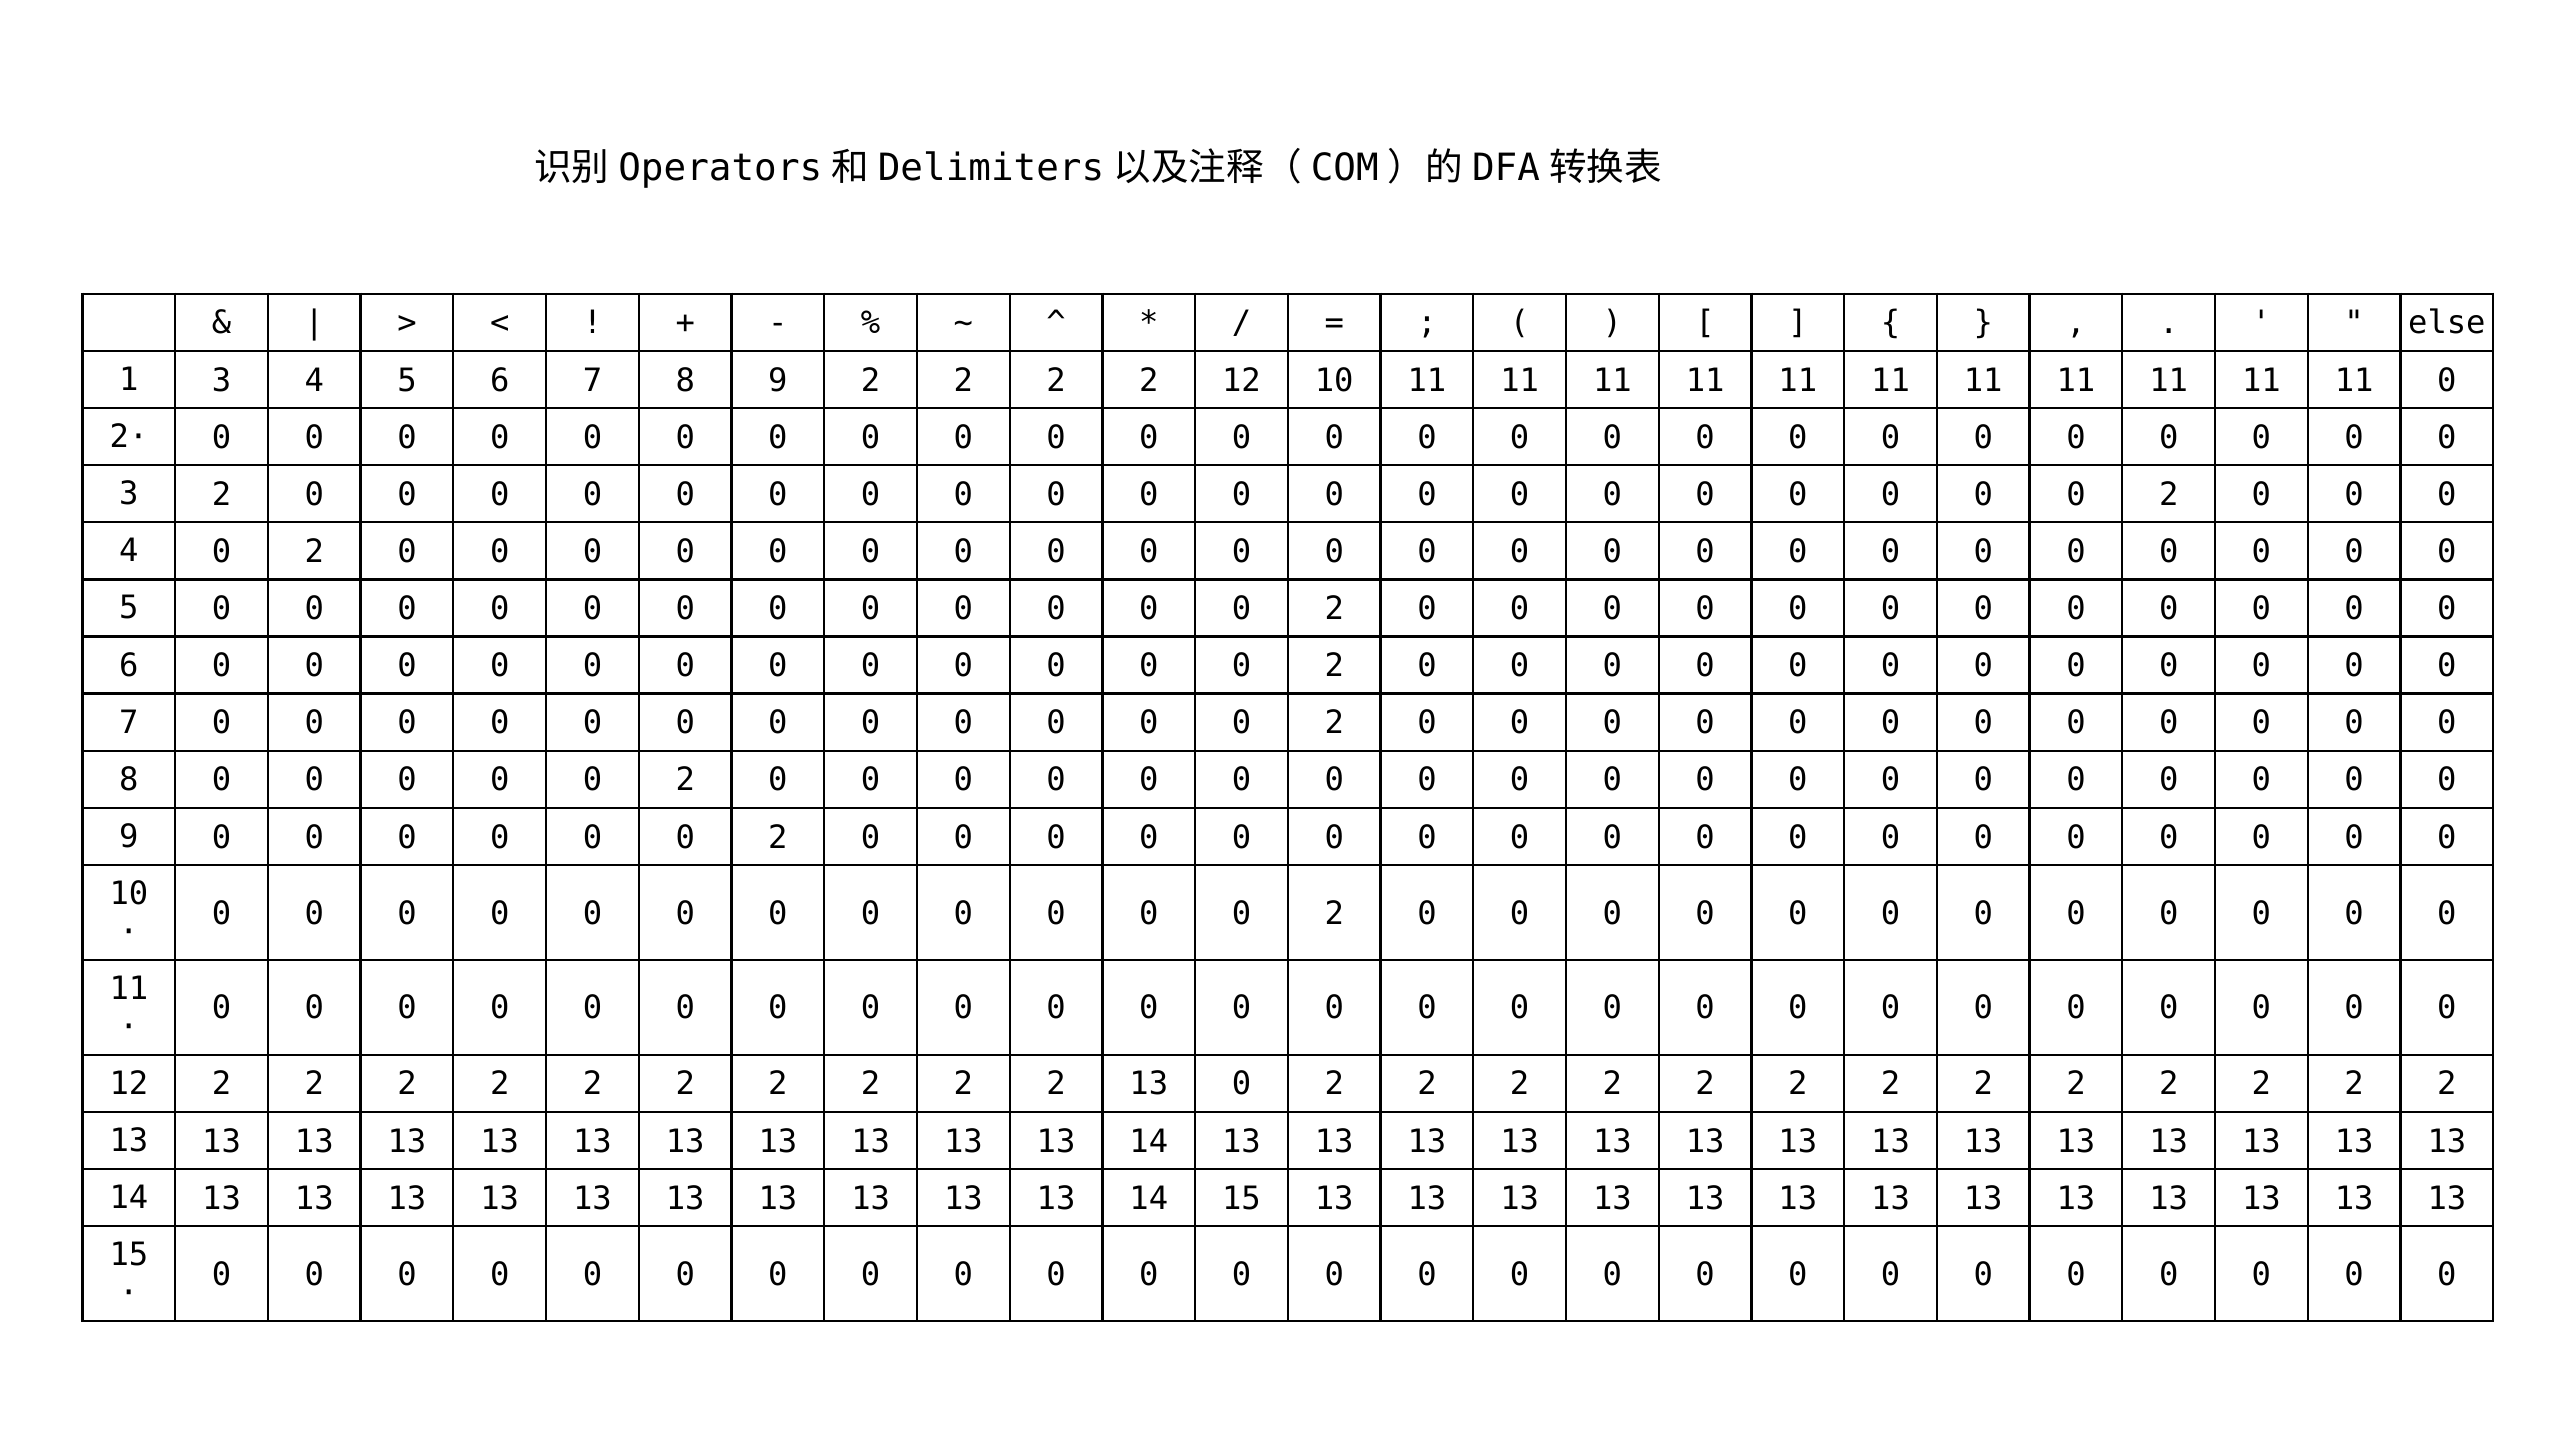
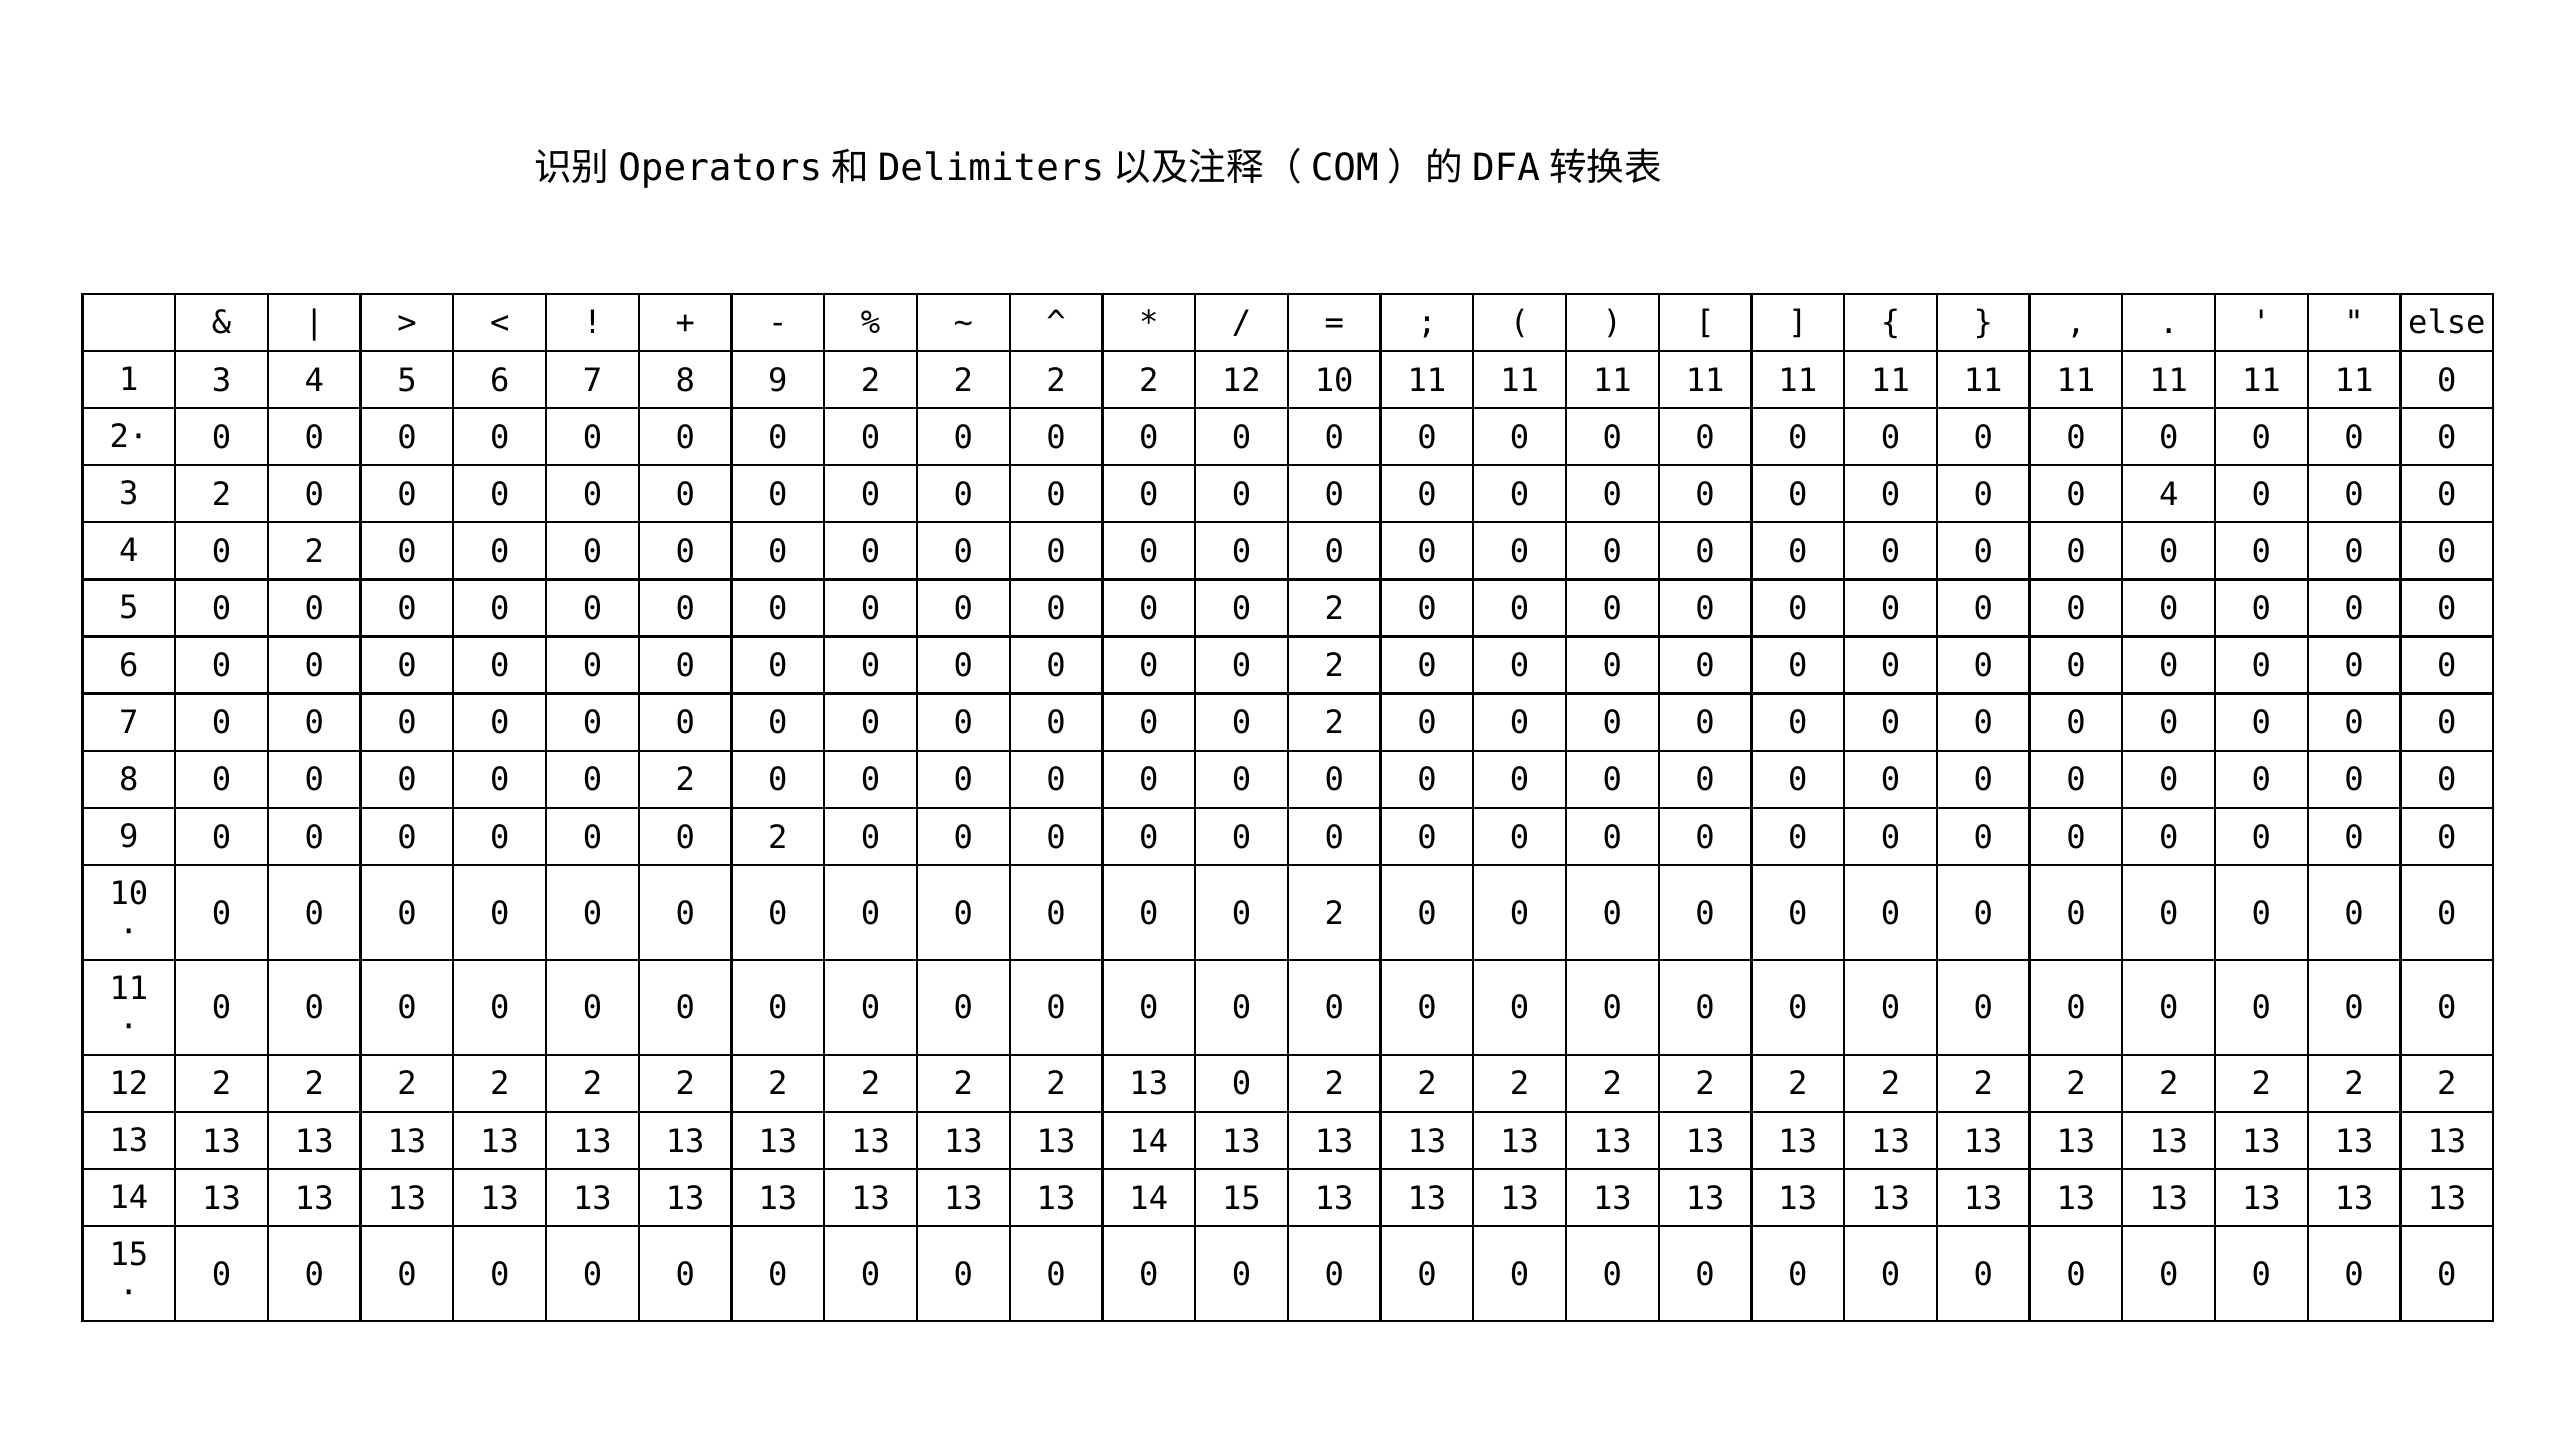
2 at (2169, 495): 2 -> 4
